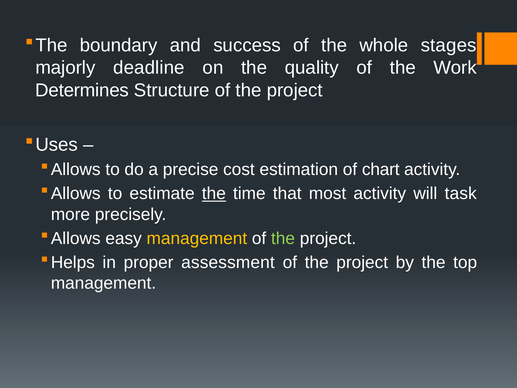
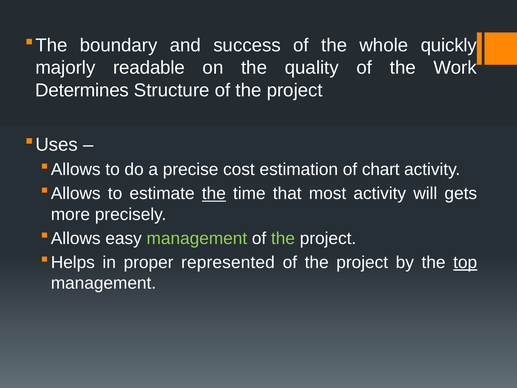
stages: stages -> quickly
deadline: deadline -> readable
task: task -> gets
management at (197, 238) colour: yellow -> light green
assessment: assessment -> represented
top underline: none -> present
